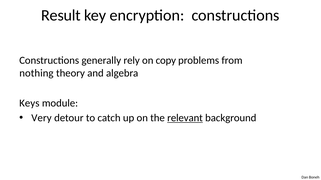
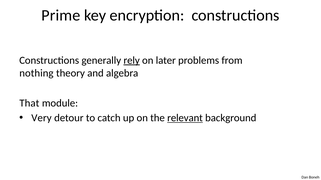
Result: Result -> Prime
rely underline: none -> present
copy: copy -> later
Keys: Keys -> That
